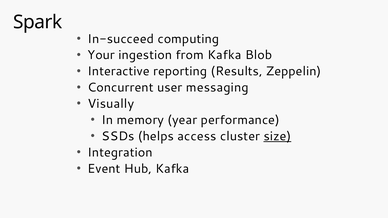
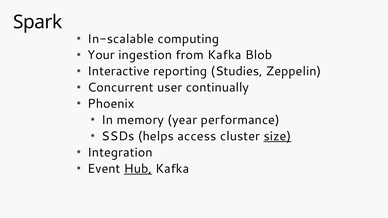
In-succeed: In-succeed -> In-scalable
Results: Results -> Studies
messaging: messaging -> continually
Visually: Visually -> Phoenix
Hub underline: none -> present
